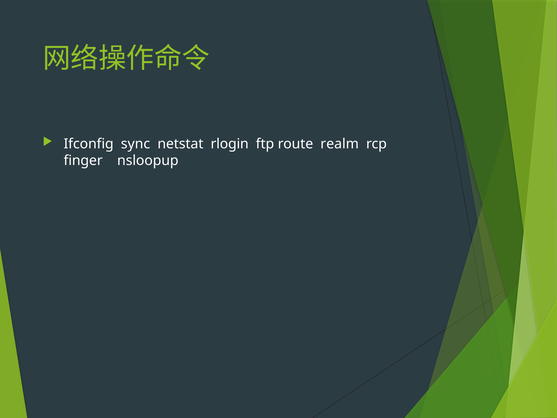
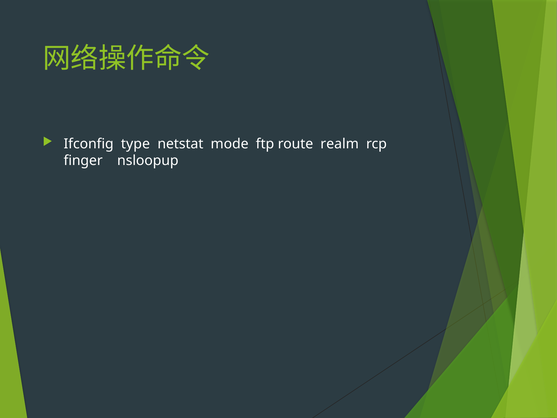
sync: sync -> type
rlogin: rlogin -> mode
